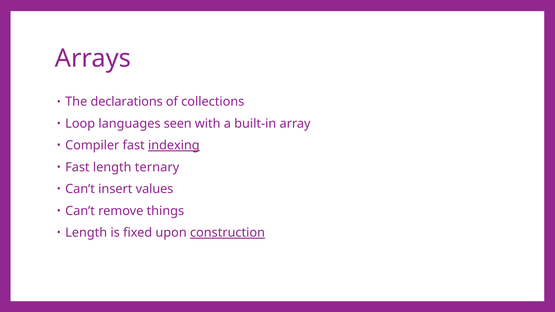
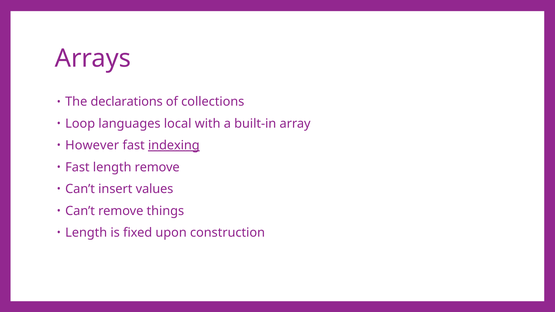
seen: seen -> local
Compiler: Compiler -> However
length ternary: ternary -> remove
construction underline: present -> none
